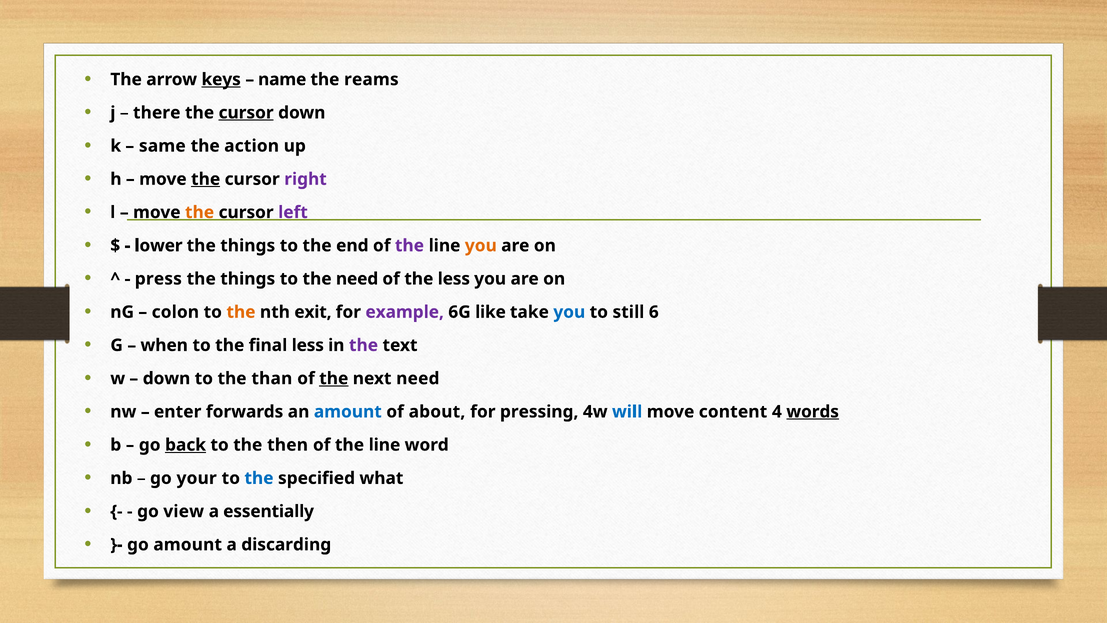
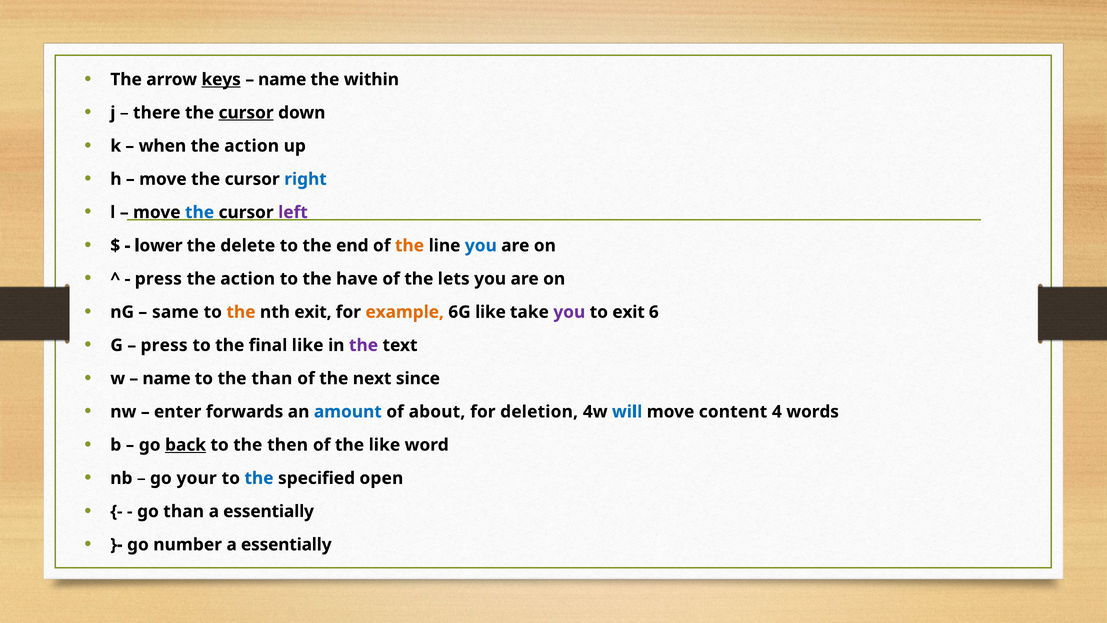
reams: reams -> within
same: same -> when
the at (206, 179) underline: present -> none
right colour: purple -> blue
the at (200, 212) colour: orange -> blue
things at (248, 245): things -> delete
the at (409, 245) colour: purple -> orange
you at (481, 245) colour: orange -> blue
things at (248, 279): things -> action
the need: need -> have
the less: less -> lets
colon: colon -> same
example colour: purple -> orange
you at (569, 312) colour: blue -> purple
to still: still -> exit
when at (164, 345): when -> press
final less: less -> like
down at (167, 378): down -> name
the at (334, 378) underline: present -> none
next need: need -> since
pressing: pressing -> deletion
words underline: present -> none
line at (384, 445): line -> like
what: what -> open
go view: view -> than
go amount: amount -> number
discarding at (286, 544): discarding -> essentially
